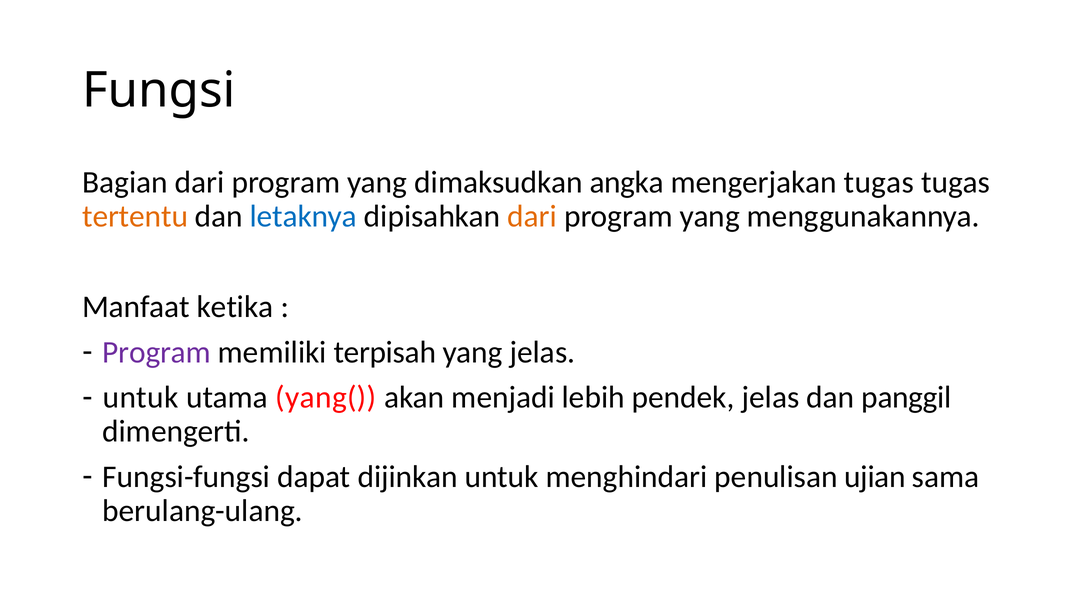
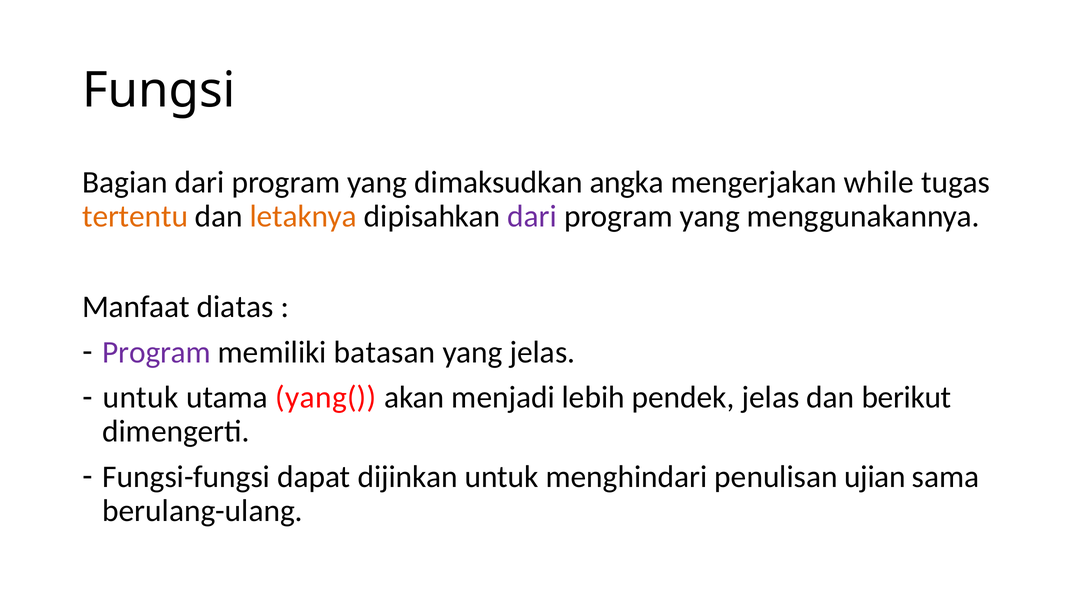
mengerjakan tugas: tugas -> while
letaknya colour: blue -> orange
dari at (532, 216) colour: orange -> purple
ketika: ketika -> diatas
terpisah: terpisah -> batasan
panggil: panggil -> berikut
